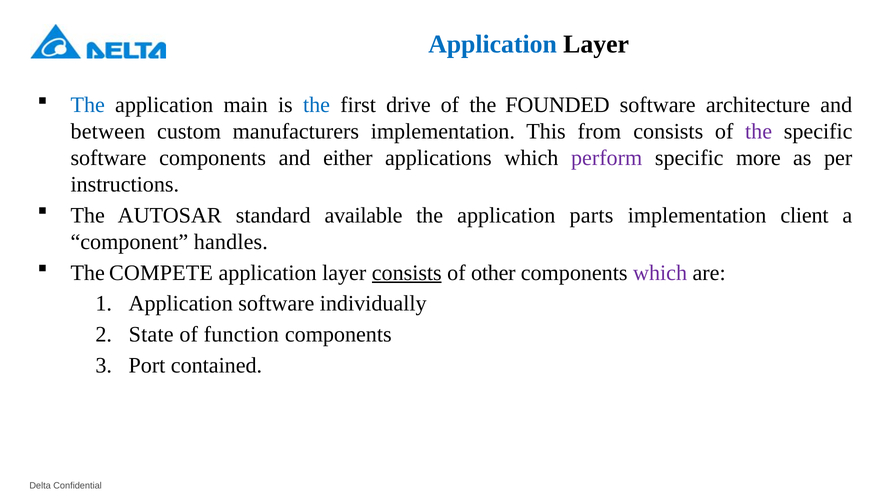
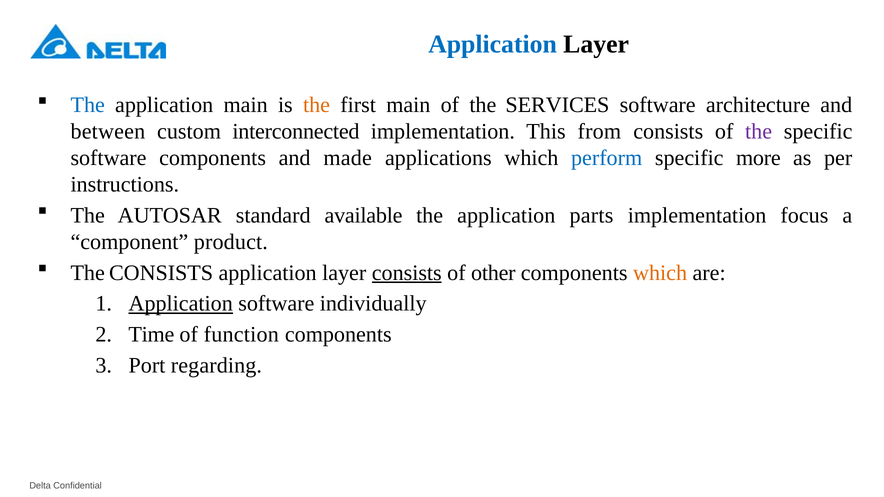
the at (317, 105) colour: blue -> orange
first drive: drive -> main
FOUNDED: FOUNDED -> SERVICES
manufacturers: manufacturers -> interconnected
either: either -> made
perform colour: purple -> blue
client: client -> focus
handles: handles -> product
The COMPETE: COMPETE -> CONSISTS
which at (660, 273) colour: purple -> orange
Application at (181, 304) underline: none -> present
State: State -> Time
contained: contained -> regarding
